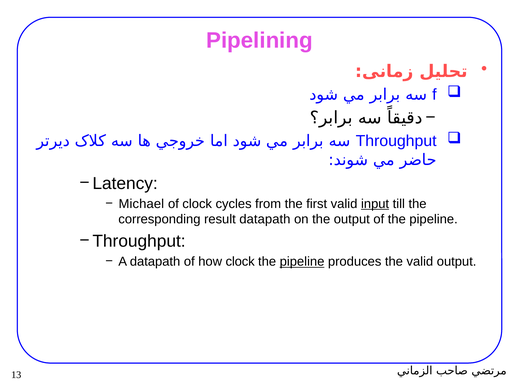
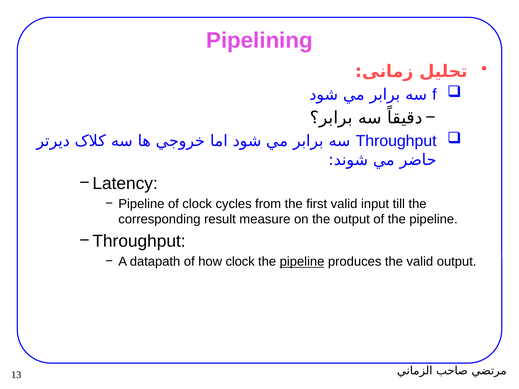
Michael at (141, 204): Michael -> Pipeline
input underline: present -> none
result datapath: datapath -> measure
